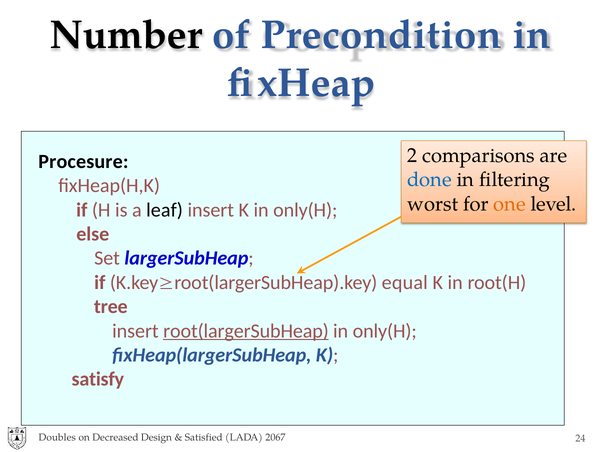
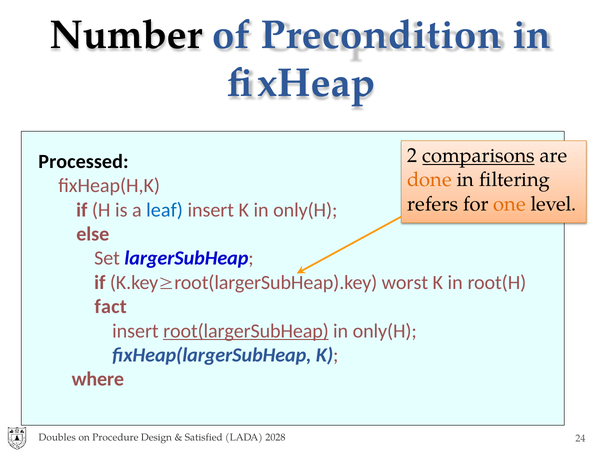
comparisons underline: none -> present
Procesure: Procesure -> Processed
done colour: blue -> orange
worst: worst -> refers
leaf colour: black -> blue
equal: equal -> worst
tree: tree -> fact
satisfy: satisfy -> where
Decreased: Decreased -> Procedure
2067: 2067 -> 2028
